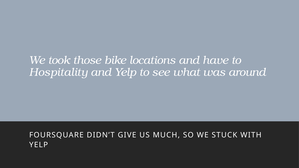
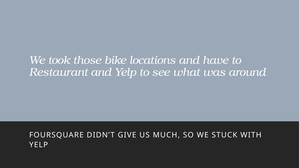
Hospitality: Hospitality -> Restaurant
